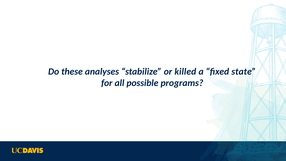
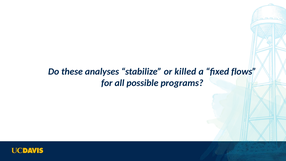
state: state -> flows
